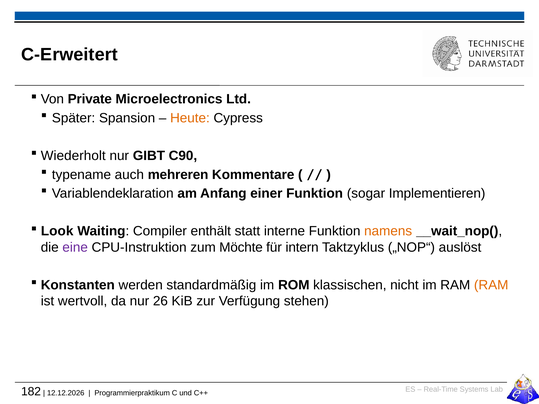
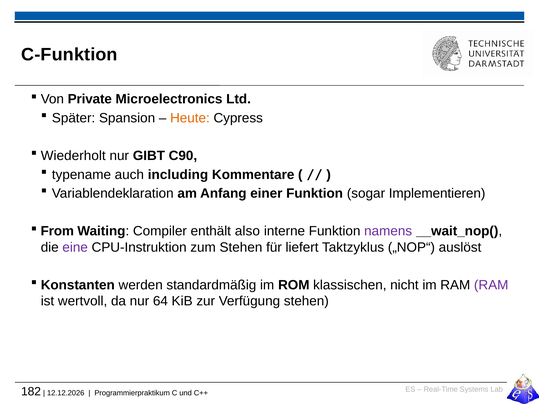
C-Erweitert: C-Erweitert -> C-Funktion
mehreren: mehreren -> including
Look: Look -> From
statt: statt -> also
namens colour: orange -> purple
zum Möchte: Möchte -> Stehen
intern: intern -> liefert
RAM at (491, 285) colour: orange -> purple
26: 26 -> 64
